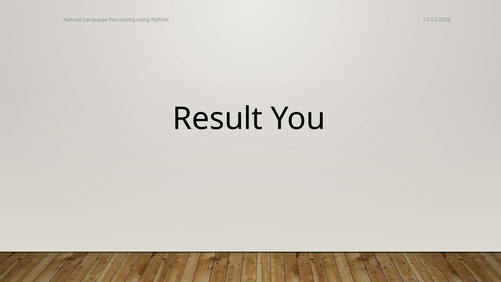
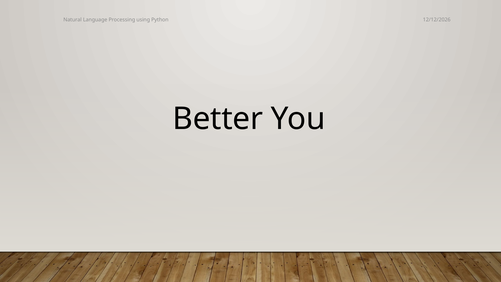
Result: Result -> Better
